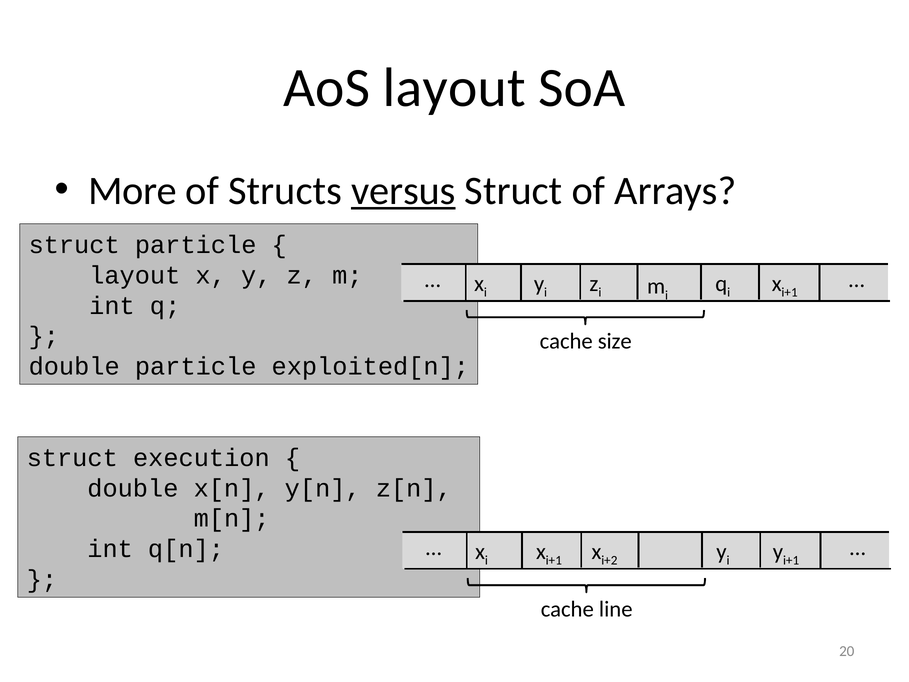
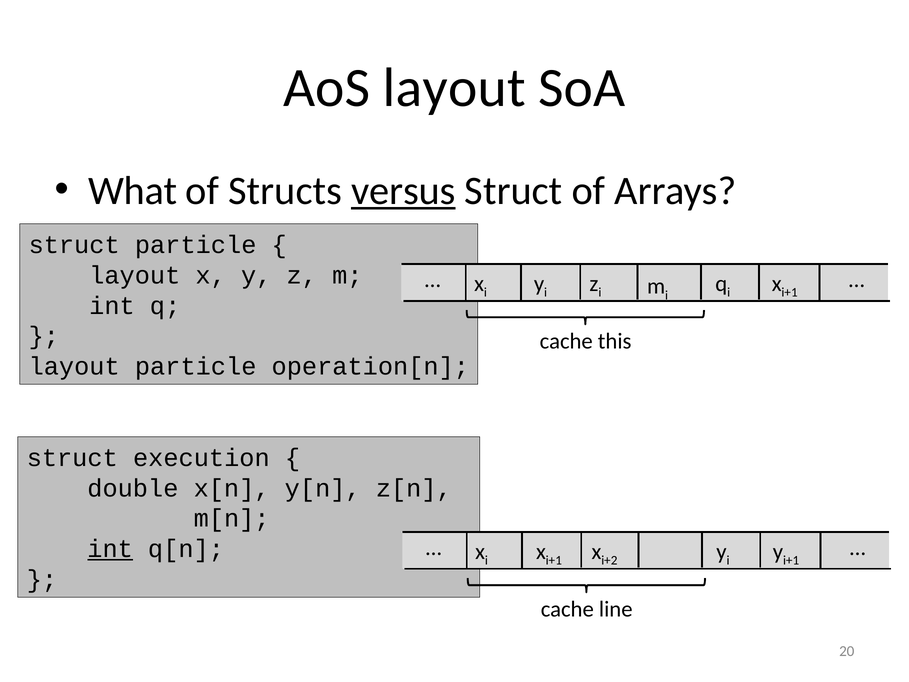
More: More -> What
size: size -> this
double at (74, 366): double -> layout
exploited[n: exploited[n -> operation[n
int at (110, 549) underline: none -> present
